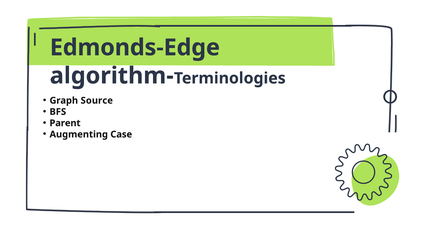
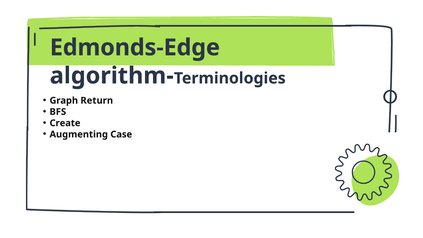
Source: Source -> Return
Parent: Parent -> Create
